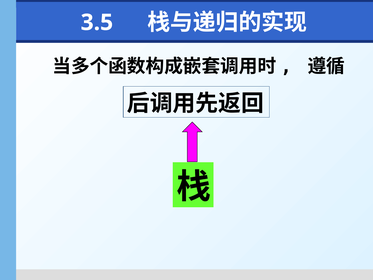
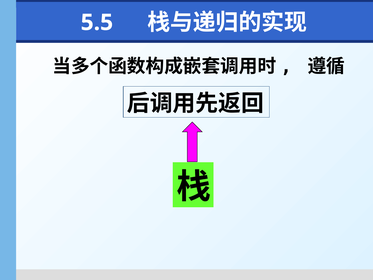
3.5: 3.5 -> 5.5
